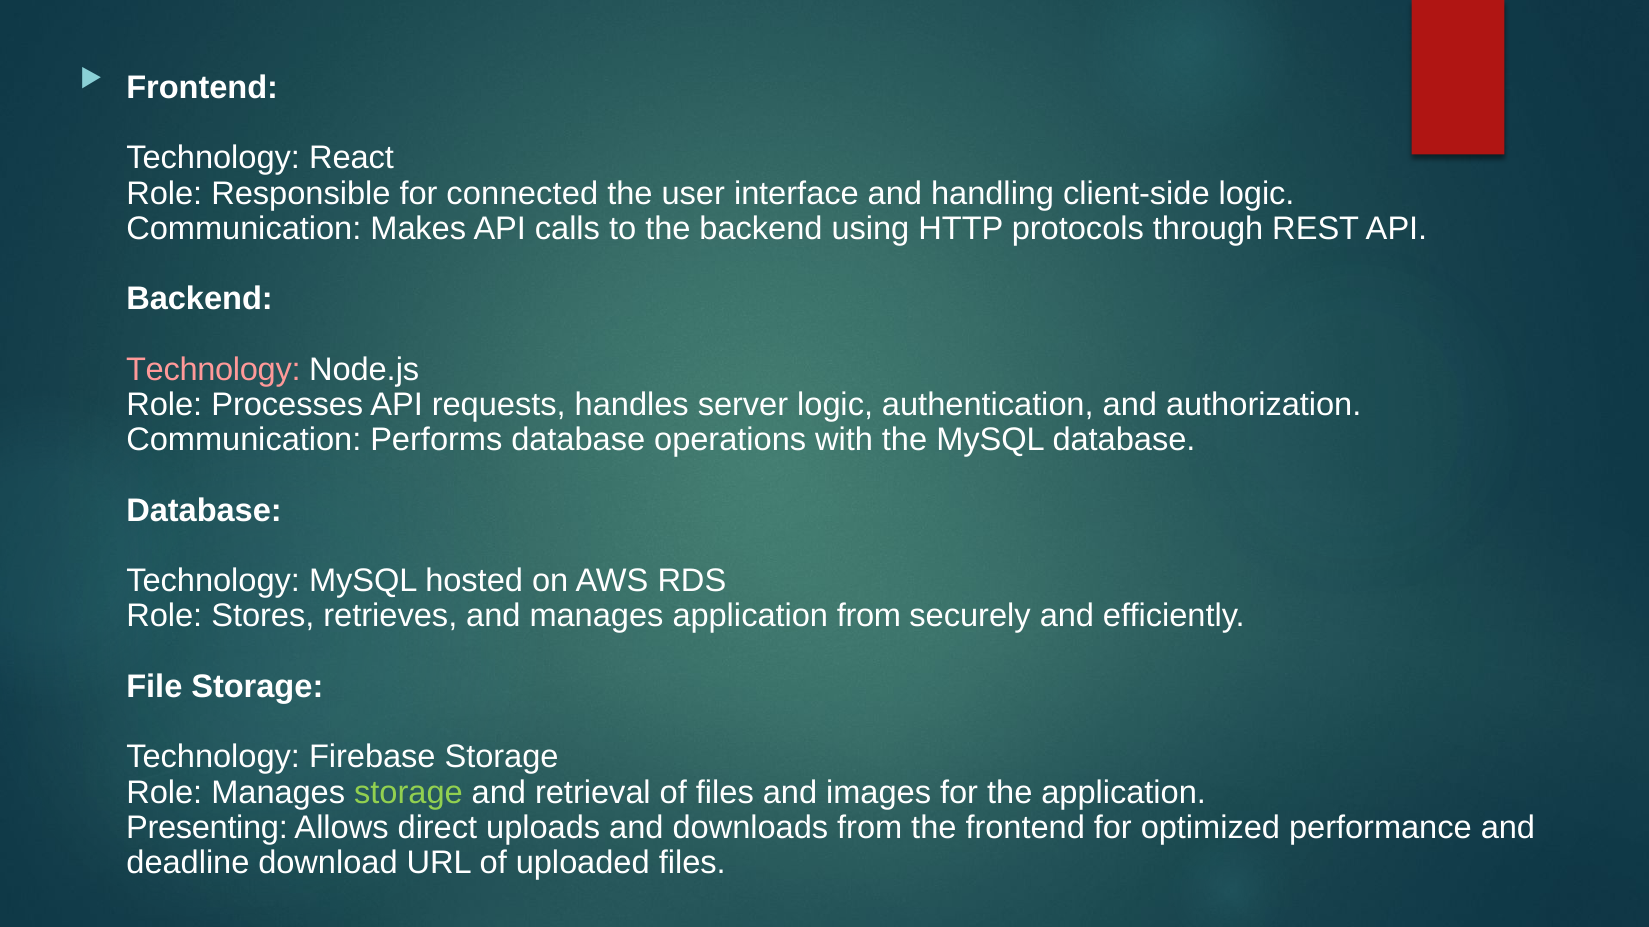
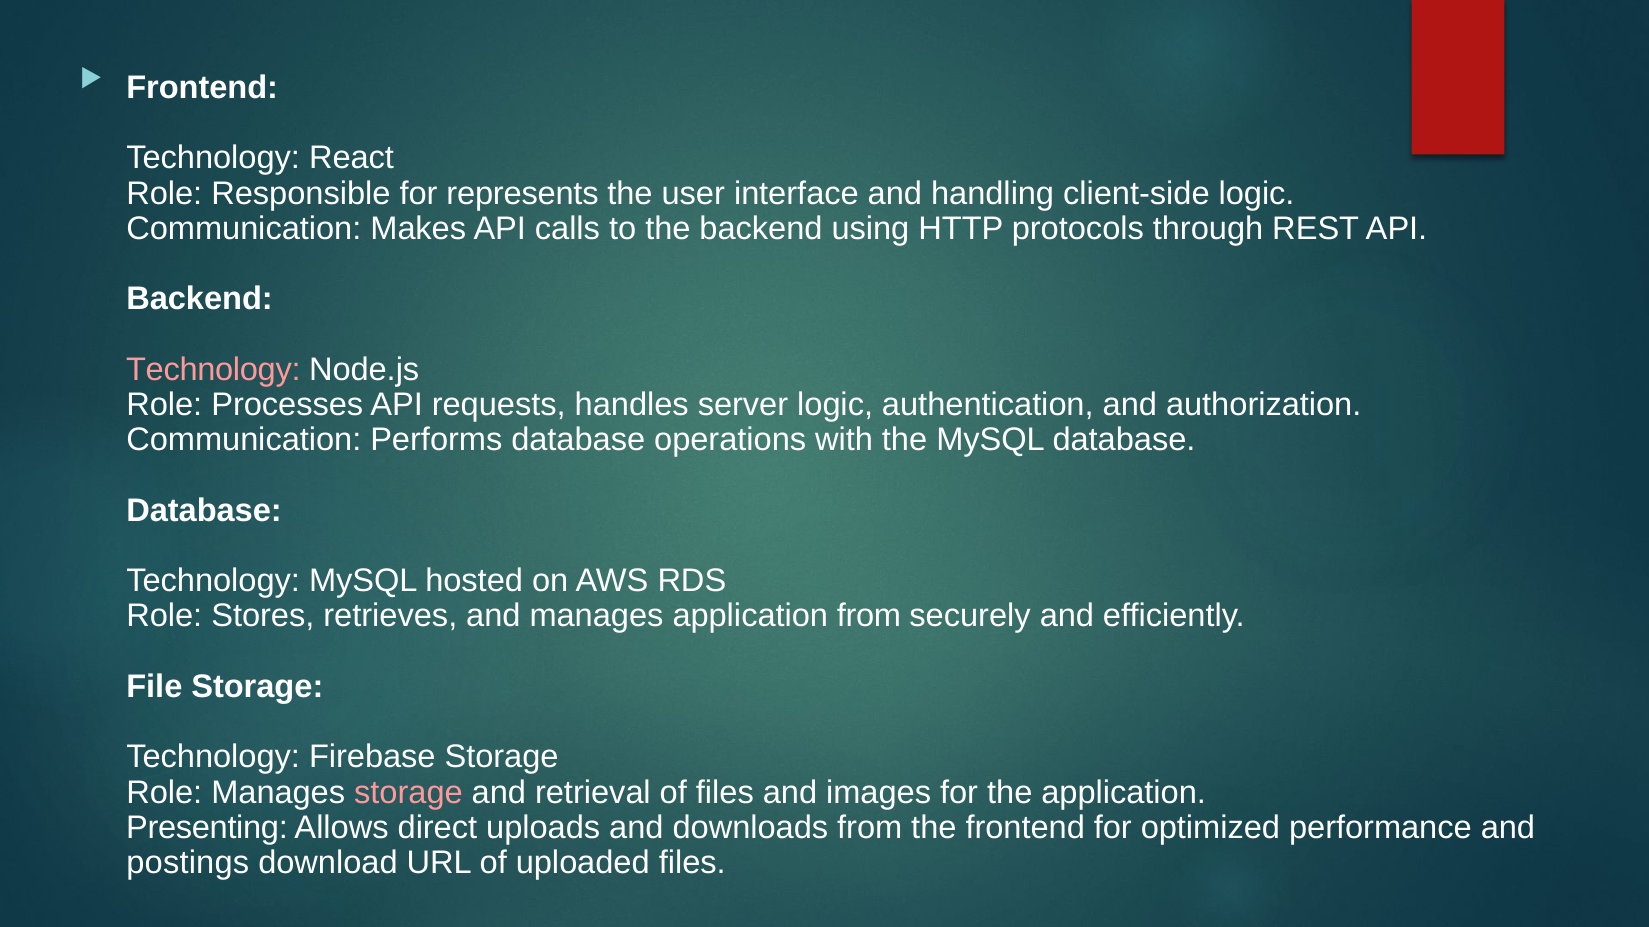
connected: connected -> represents
storage at (408, 793) colour: light green -> pink
deadline: deadline -> postings
